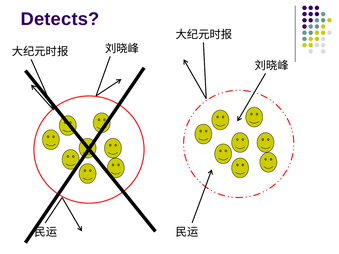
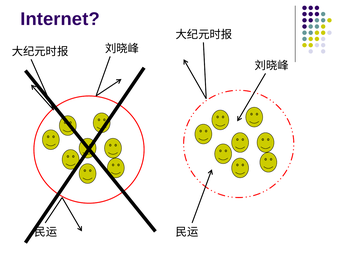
Detects: Detects -> Internet
